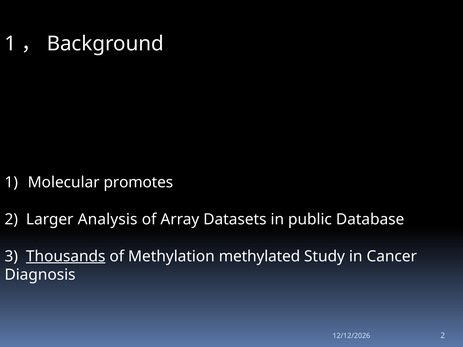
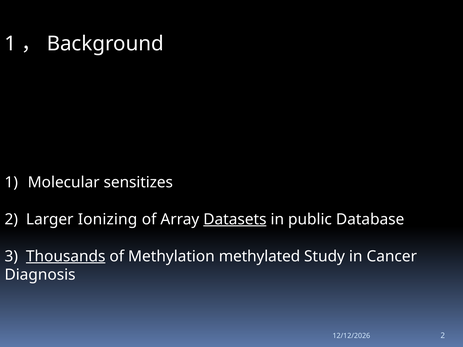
promotes: promotes -> sensitizes
Analysis: Analysis -> Ionizing
Datasets underline: none -> present
